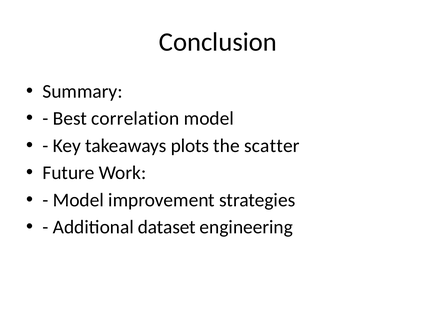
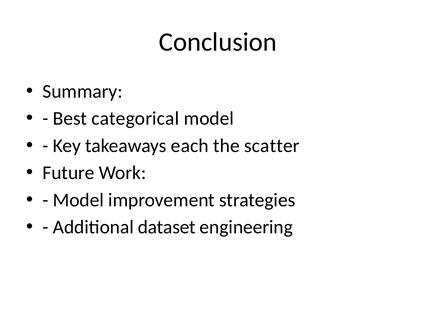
correlation: correlation -> categorical
plots: plots -> each
